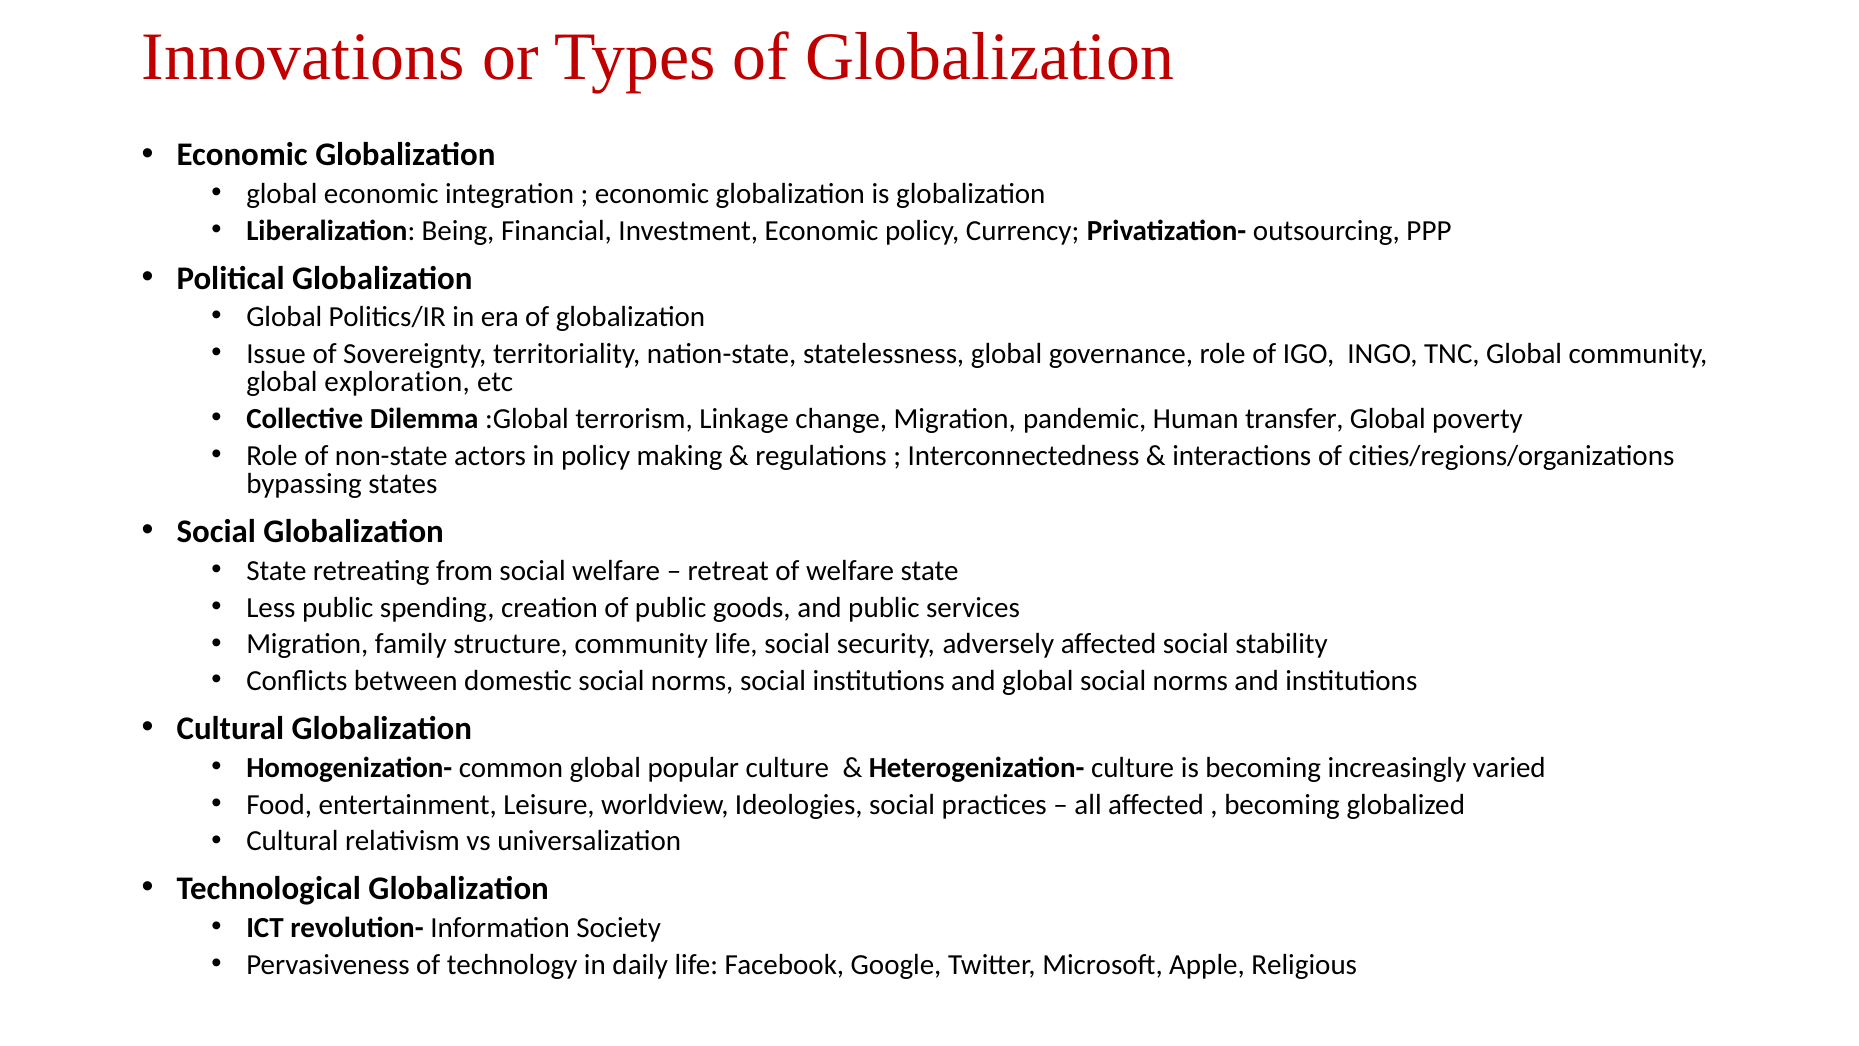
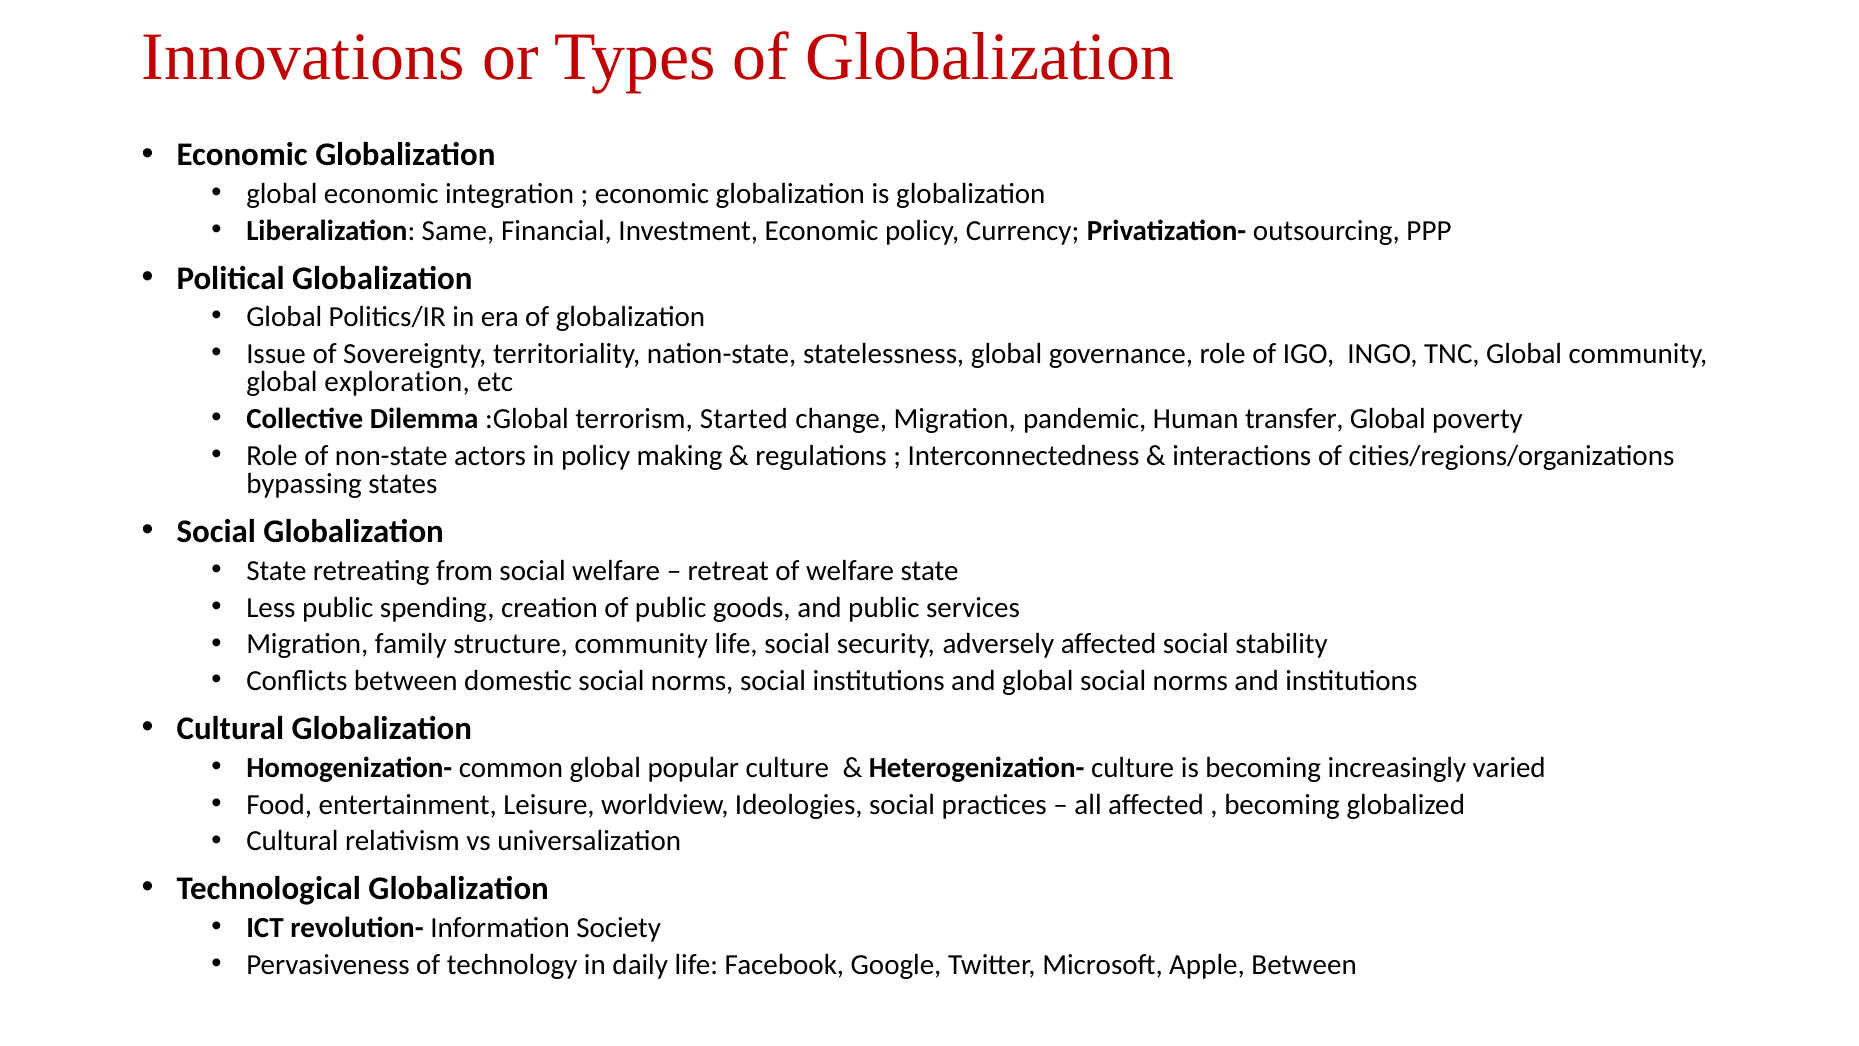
Being: Being -> Same
Linkage: Linkage -> Started
Apple Religious: Religious -> Between
